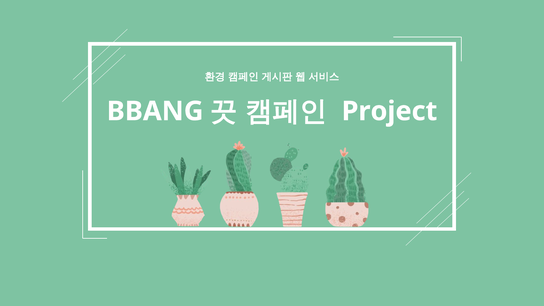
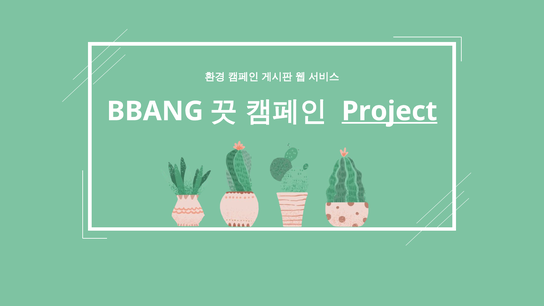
Project underline: none -> present
